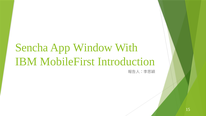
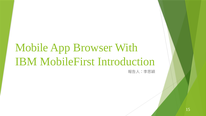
Sencha: Sencha -> Mobile
Window: Window -> Browser
